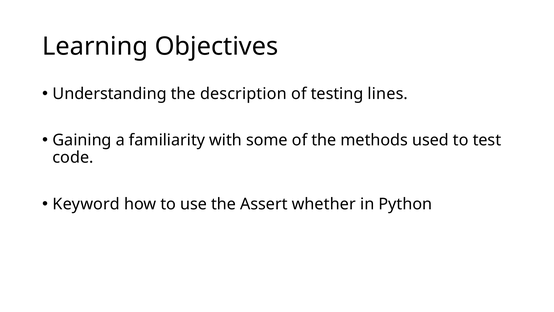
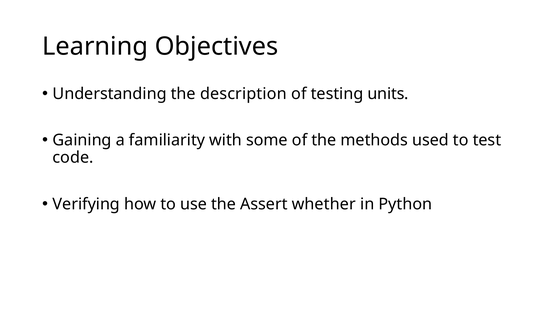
lines: lines -> units
Keyword: Keyword -> Verifying
